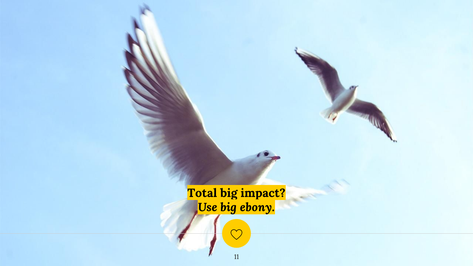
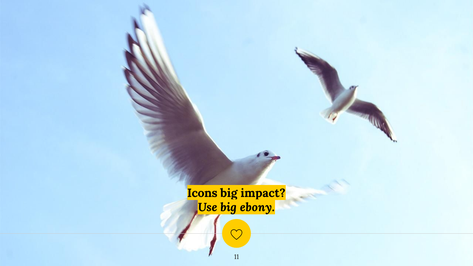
Total: Total -> Icons
